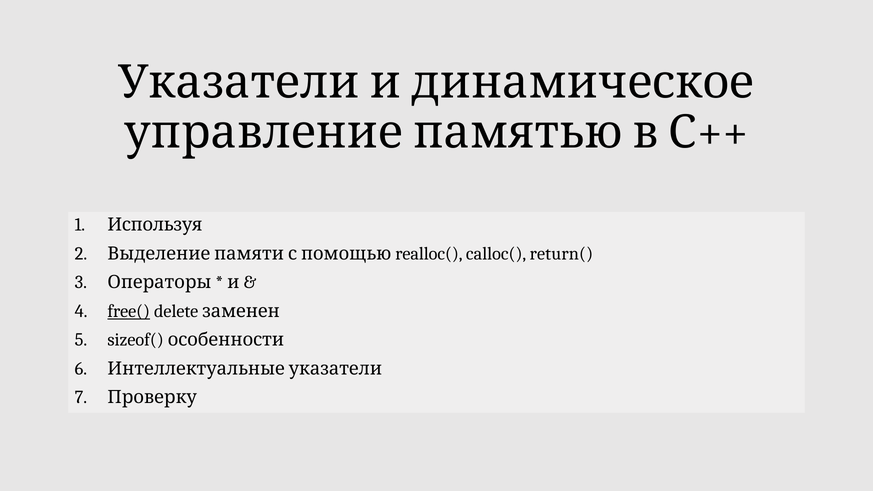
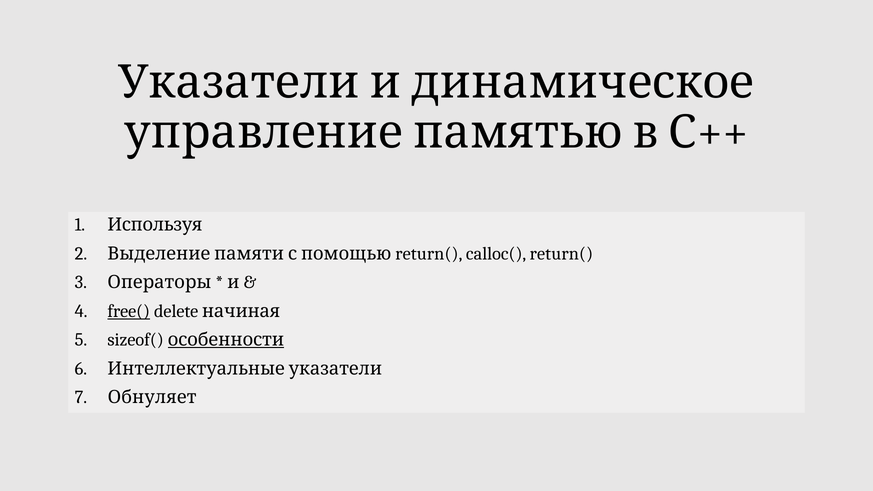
realloc( at (429, 254): realloc( -> return(
заменен: заменен -> начиная
особенности underline: none -> present
Проверку: Проверку -> Обнуляет
